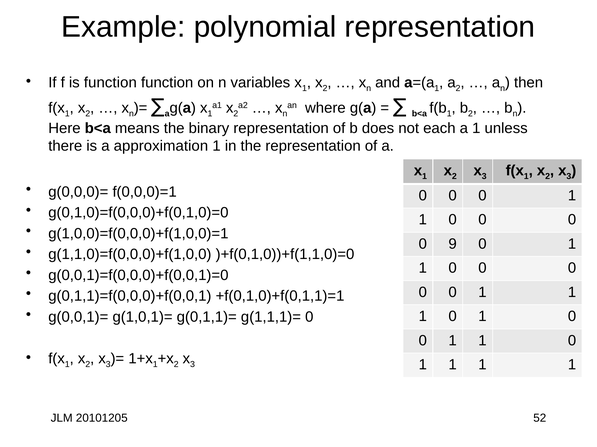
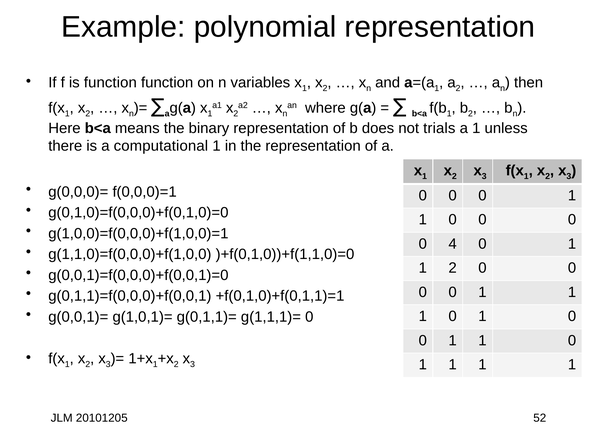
each: each -> trials
approximation: approximation -> computational
9: 9 -> 4
0 at (453, 268): 0 -> 2
